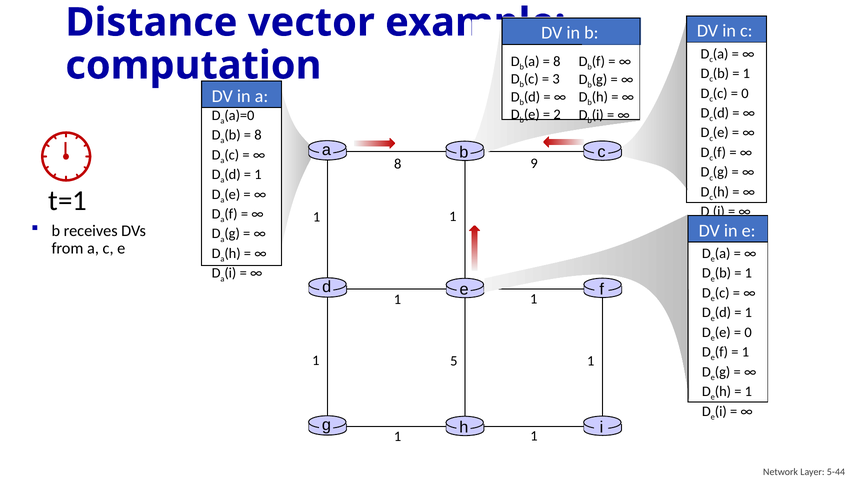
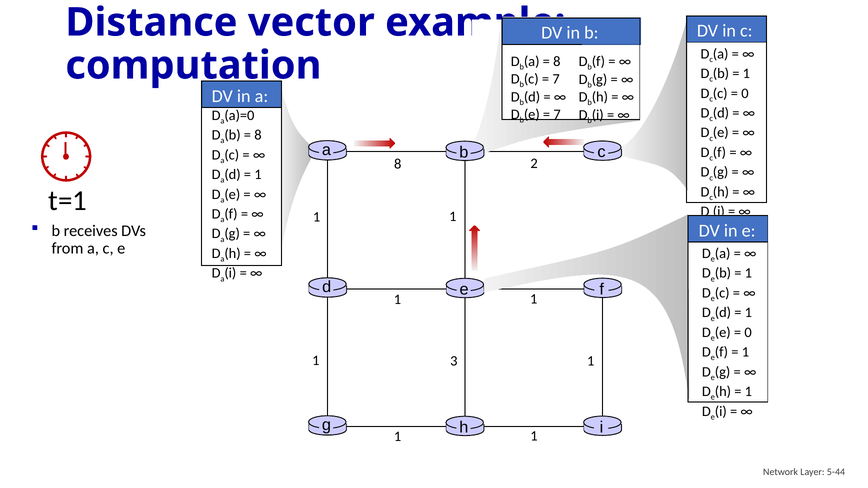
3 at (556, 79): 3 -> 7
2 at (557, 115): 2 -> 7
9: 9 -> 2
5: 5 -> 3
